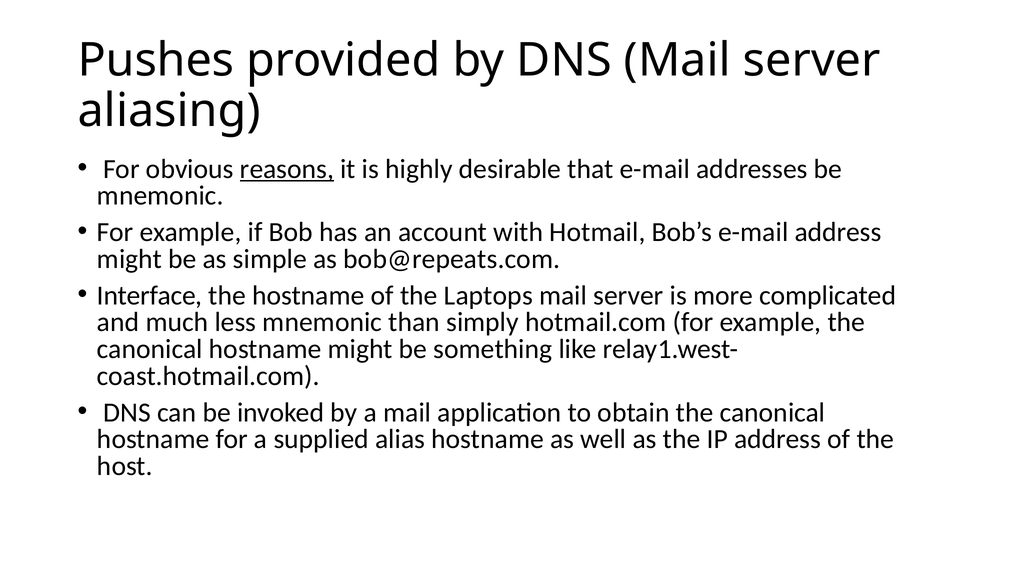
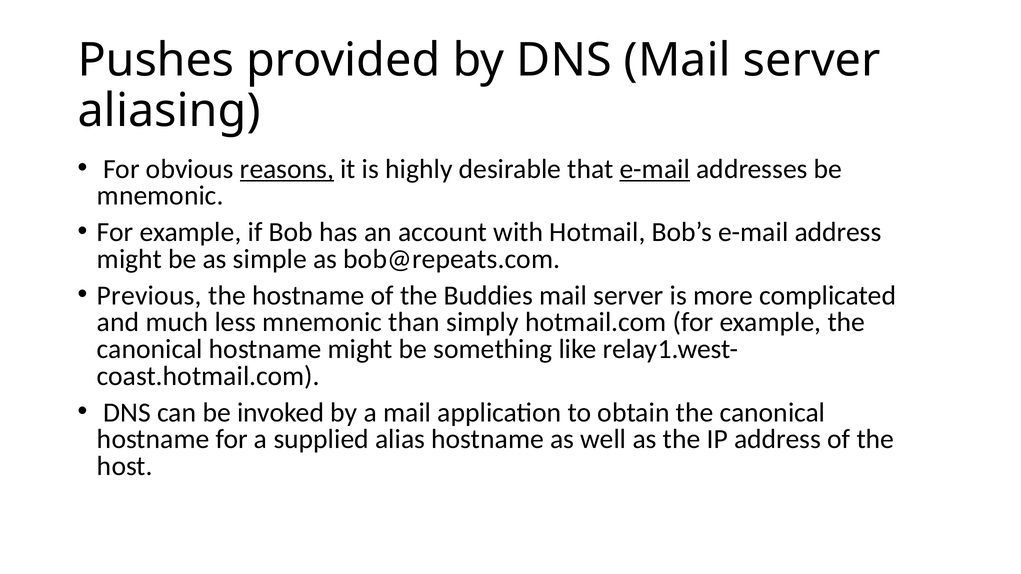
e-mail at (655, 169) underline: none -> present
Interface: Interface -> Previous
Laptops: Laptops -> Buddies
